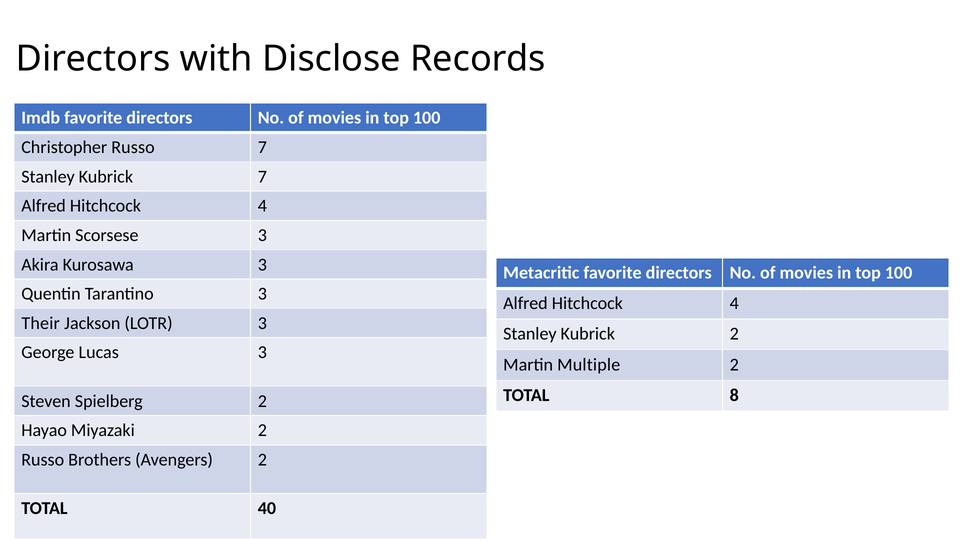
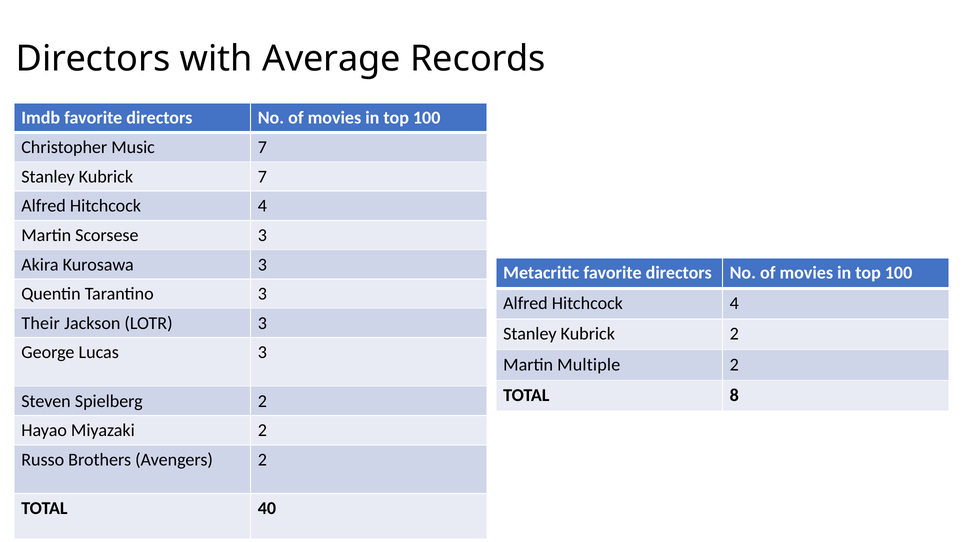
Disclose: Disclose -> Average
Christopher Russo: Russo -> Music
